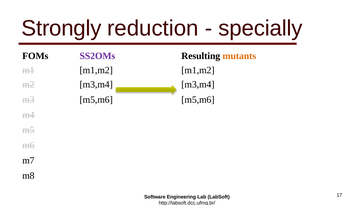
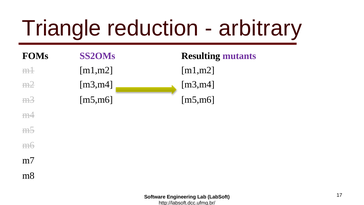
Strongly: Strongly -> Triangle
specially: specially -> arbitrary
mutants colour: orange -> purple
